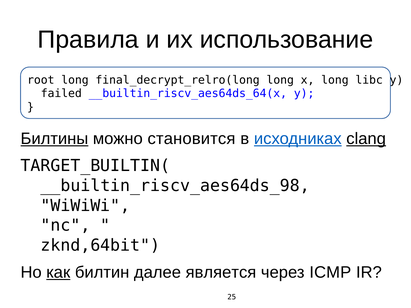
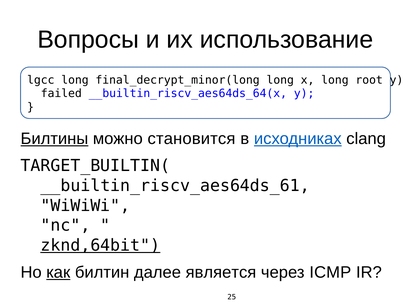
Правила: Правила -> Вопросы
root: root -> lgcc
final_decrypt_relro(long: final_decrypt_relro(long -> final_decrypt_minor(long
libc: libc -> root
clang underline: present -> none
__builtin_riscv_aes64ds_98: __builtin_riscv_aes64ds_98 -> __builtin_riscv_aes64ds_61
zknd,64bit underline: none -> present
